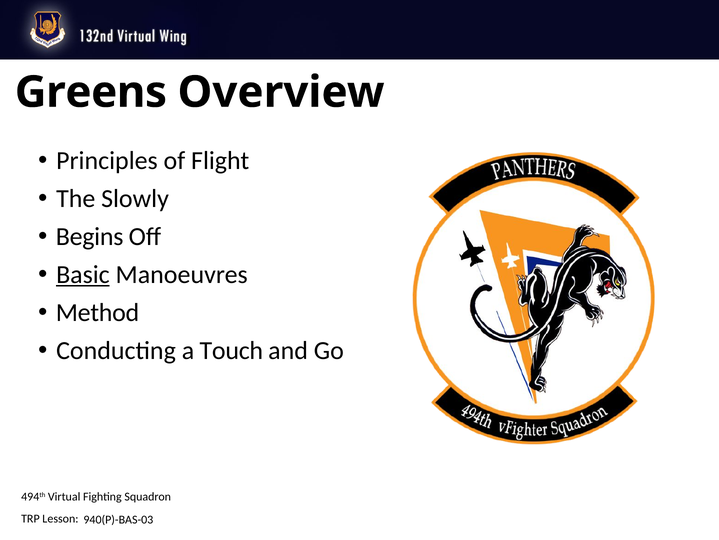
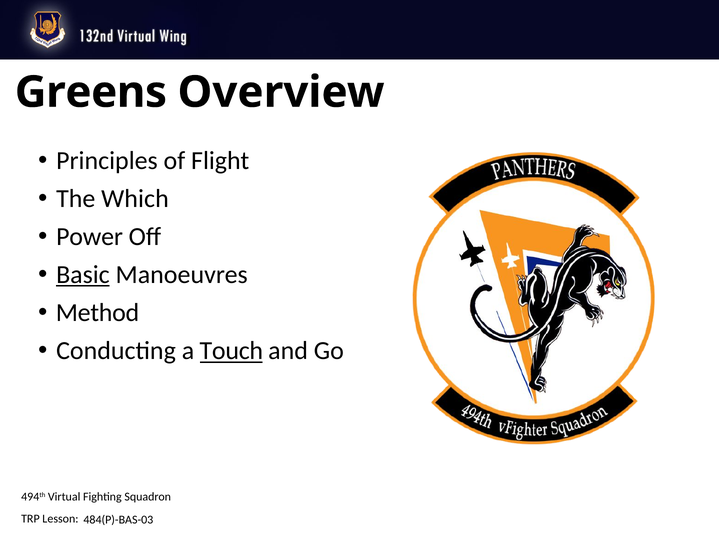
Slowly: Slowly -> Which
Begins: Begins -> Power
Touch underline: none -> present
940(P)-BAS-03: 940(P)-BAS-03 -> 484(P)-BAS-03
